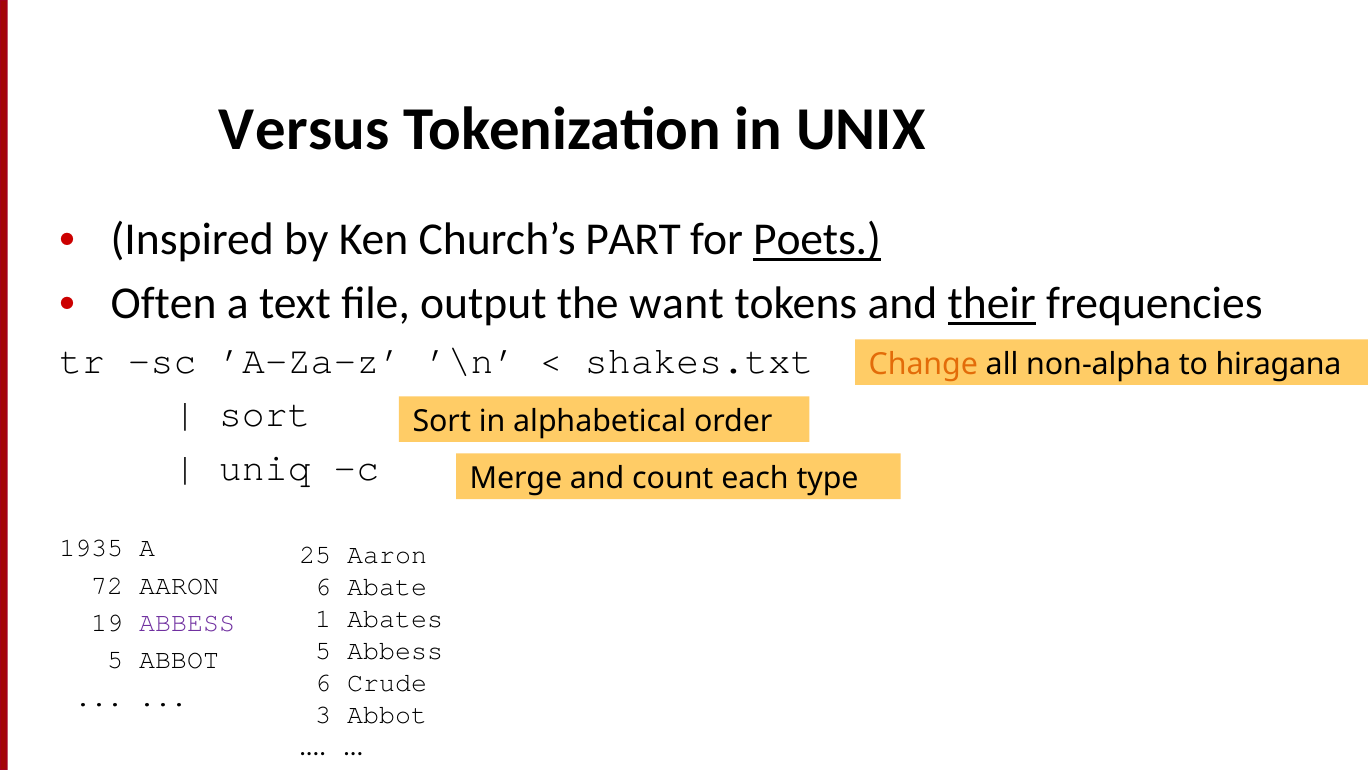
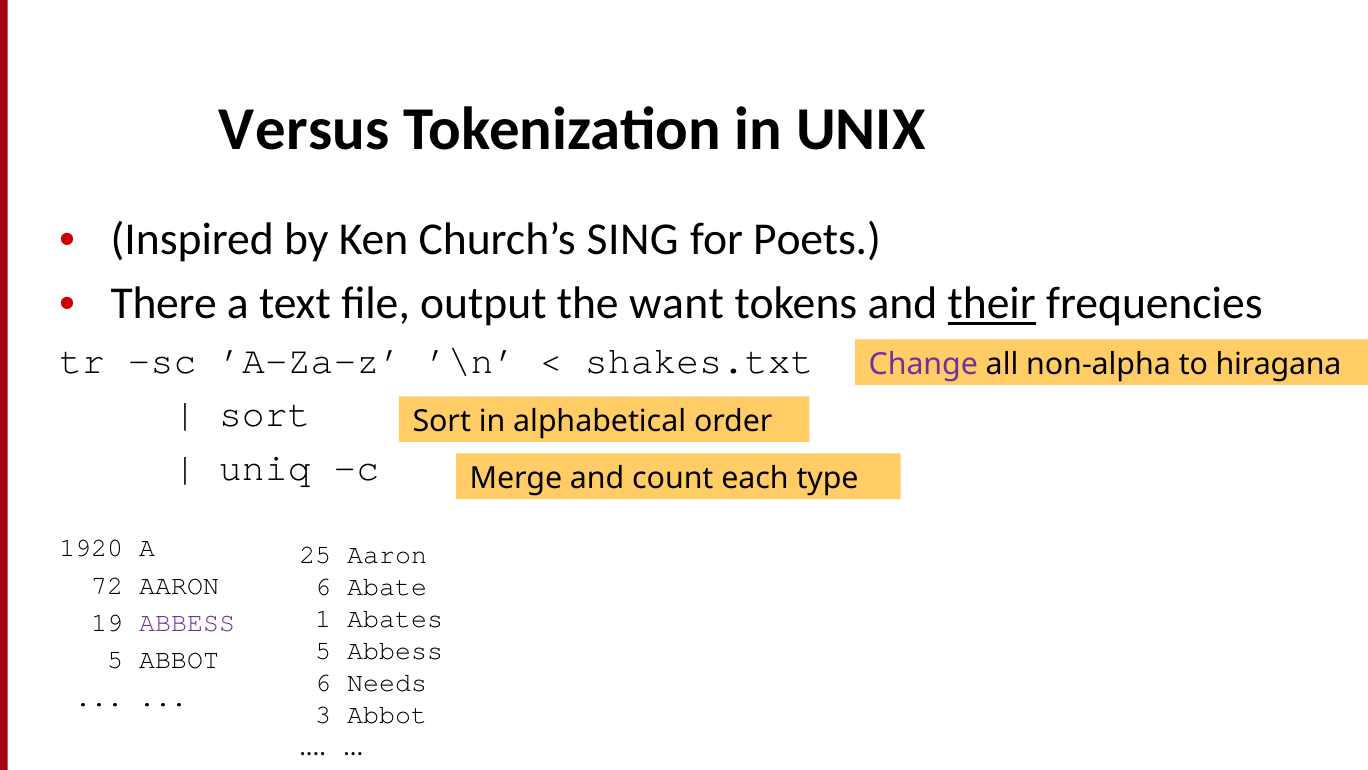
PART: PART -> SING
Poets underline: present -> none
Often: Often -> There
Change colour: orange -> purple
1935: 1935 -> 1920
Crude: Crude -> Needs
